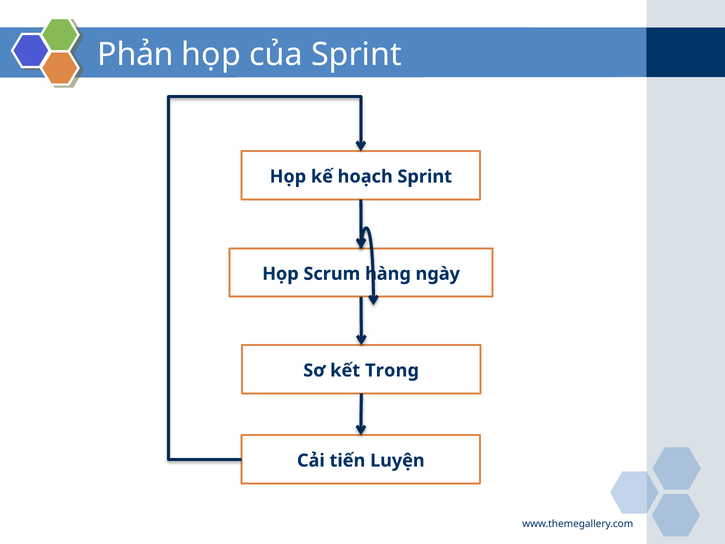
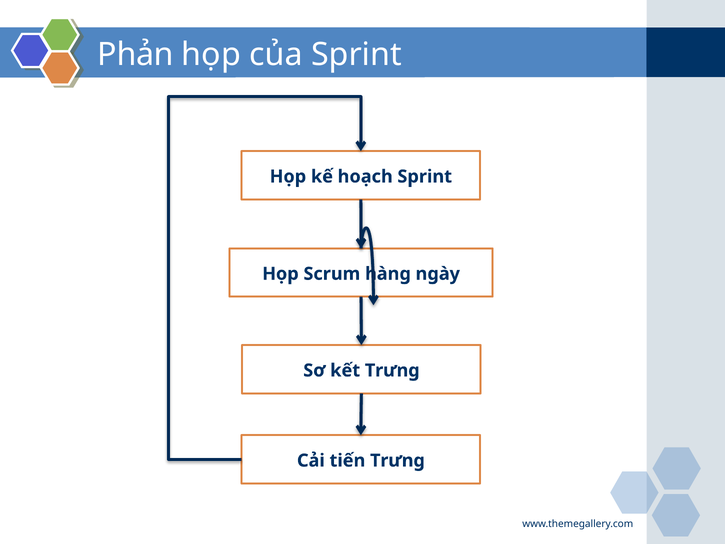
Trong at (392, 370): Trong -> Trưng
Luyện at (397, 460): Luyện -> Trưng
